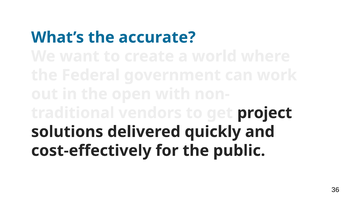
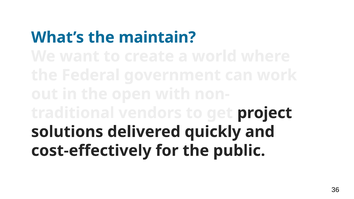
accurate: accurate -> maintain
